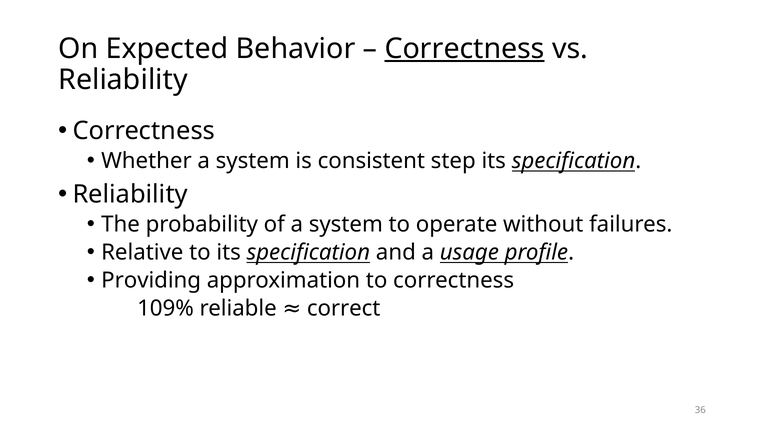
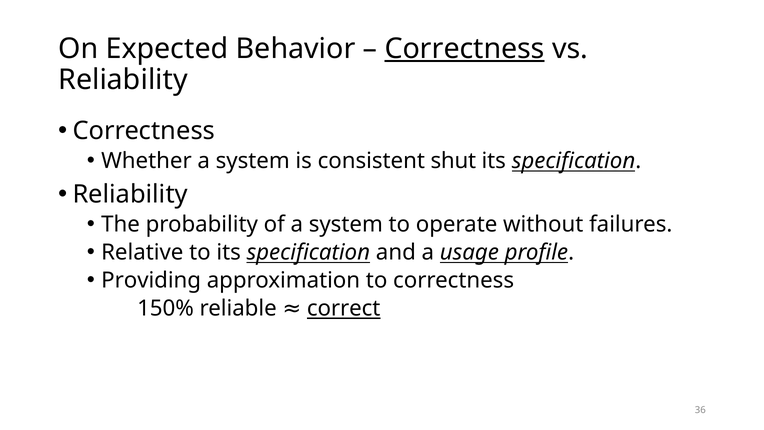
step: step -> shut
109%: 109% -> 150%
correct underline: none -> present
